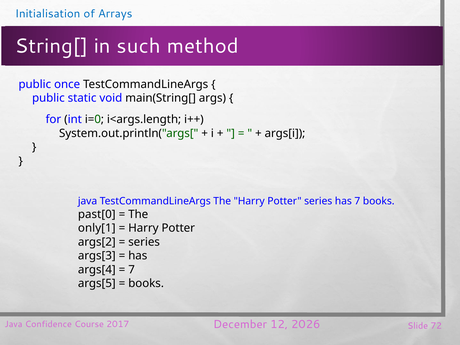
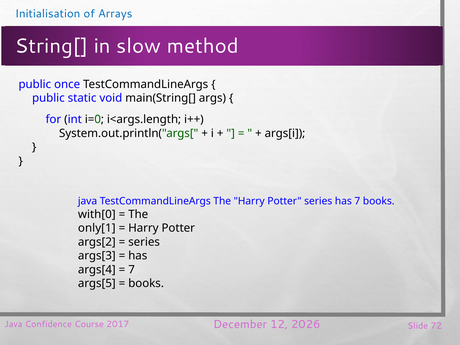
such: such -> slow
past[0: past[0 -> with[0
